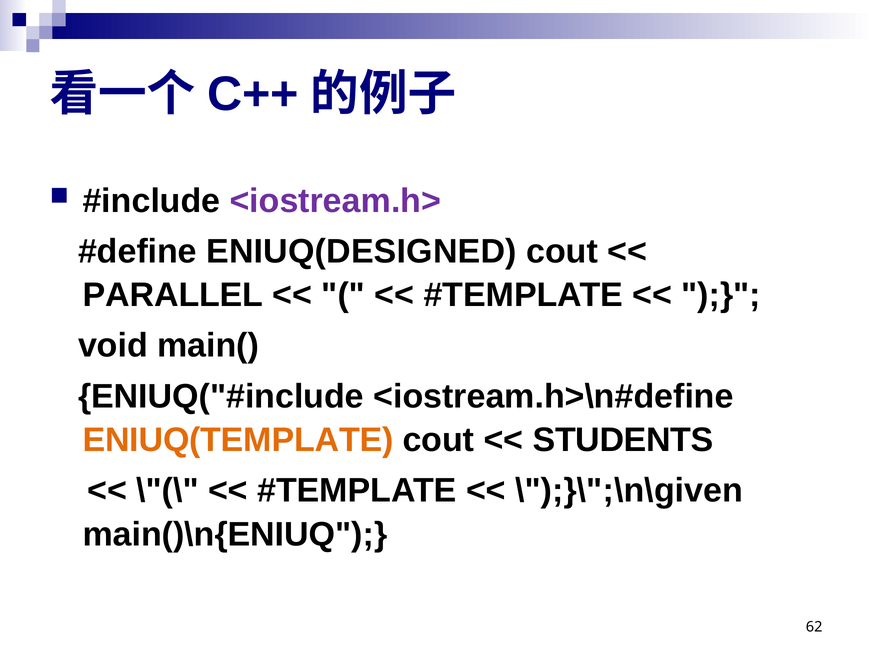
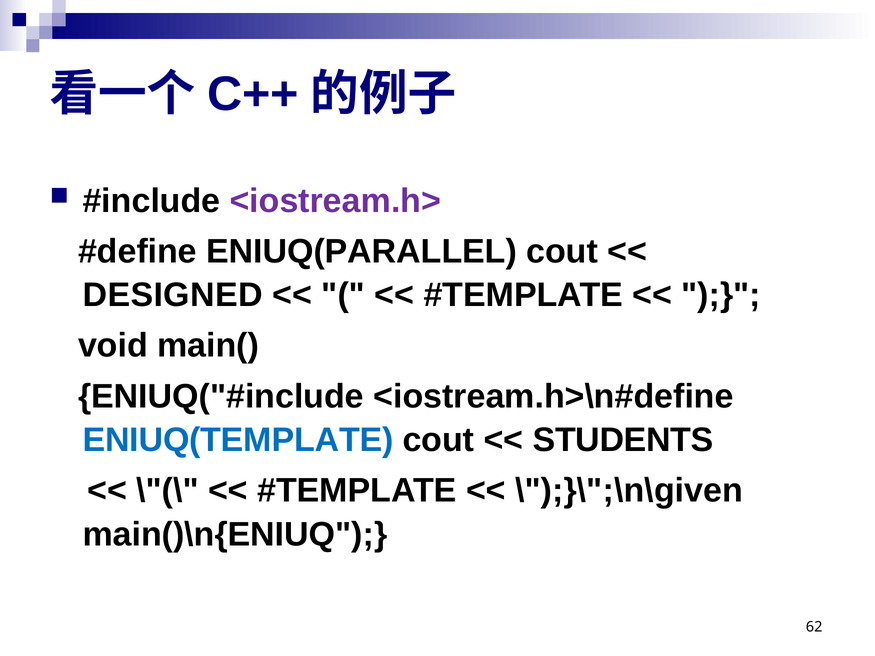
ENIUQ(DESIGNED: ENIUQ(DESIGNED -> ENIUQ(PARALLEL
PARALLEL: PARALLEL -> DESIGNED
ENIUQ(TEMPLATE colour: orange -> blue
